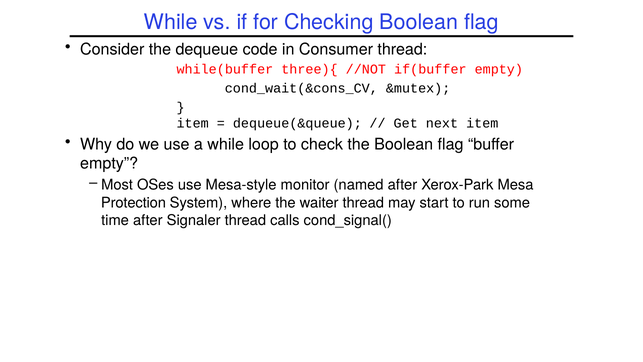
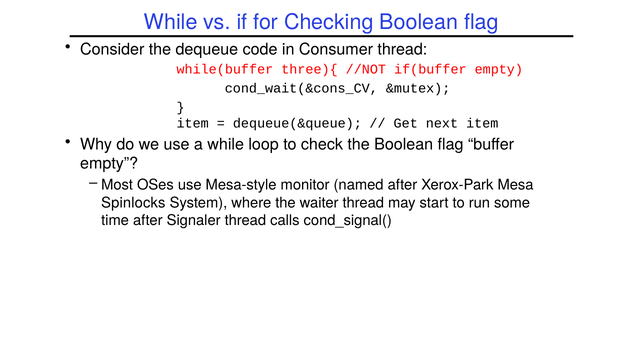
Protection: Protection -> Spinlocks
